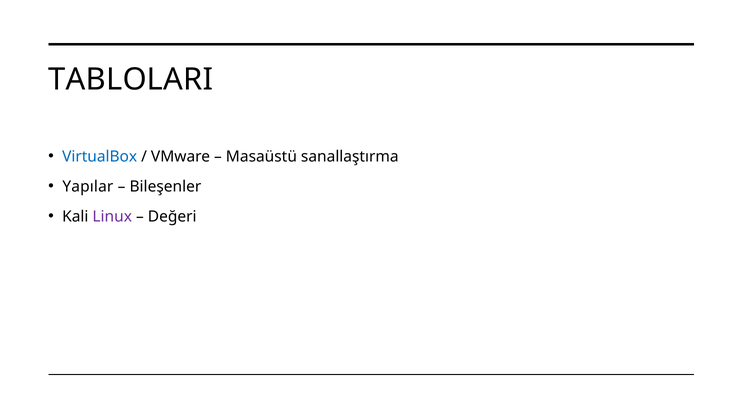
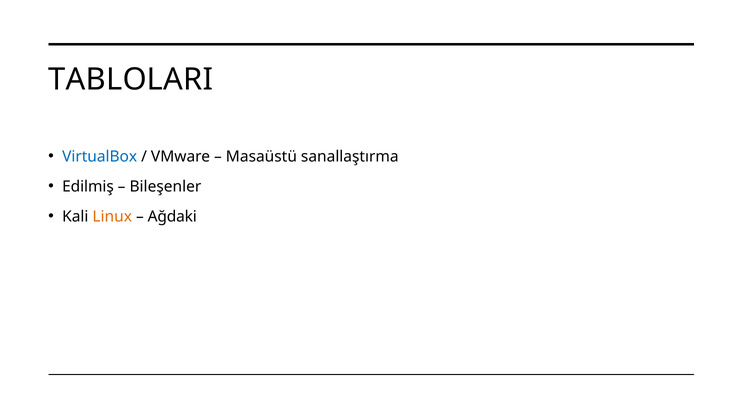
Yapılar: Yapılar -> Edilmiş
Linux colour: purple -> orange
Değeri: Değeri -> Ağdaki
